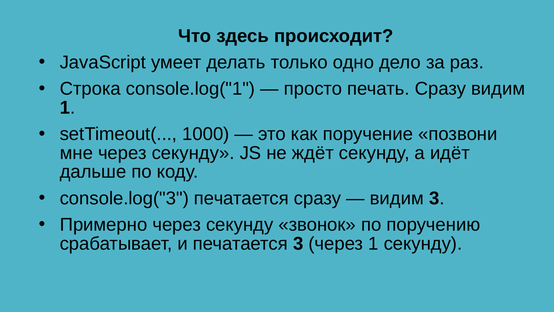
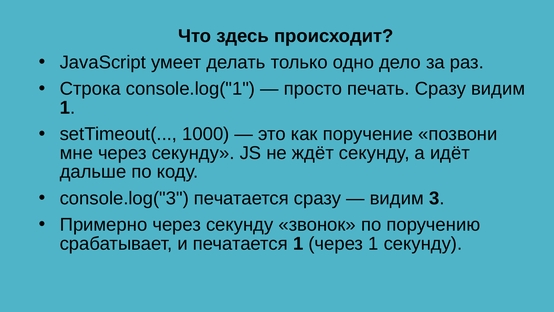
печатается 3: 3 -> 1
